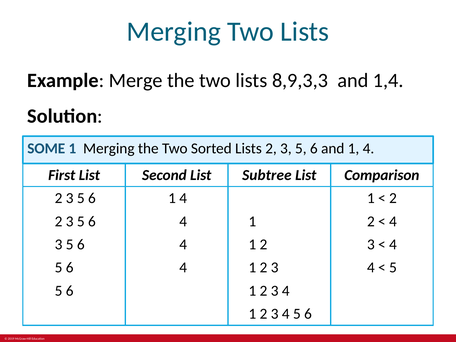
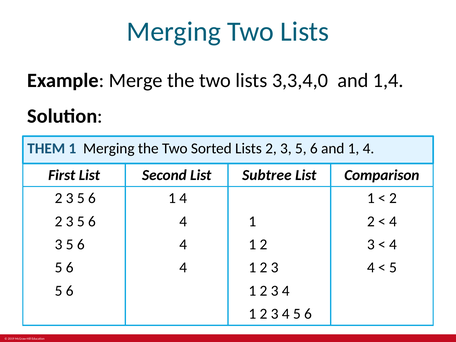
8,9,3,3: 8,9,3,3 -> 3,3,4,0
SOME: SOME -> THEM
